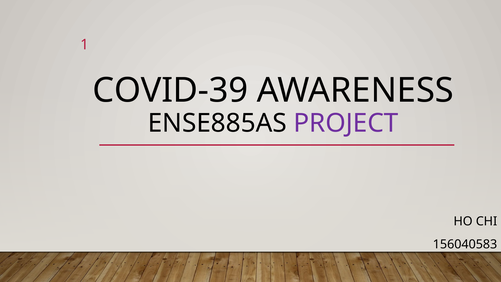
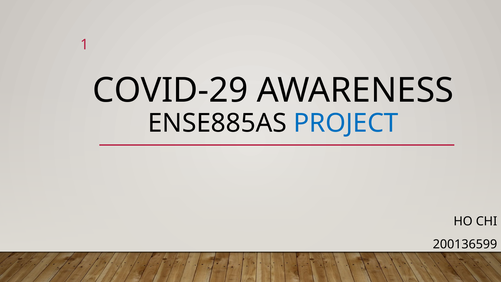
COVID-39: COVID-39 -> COVID-29
PROJECT colour: purple -> blue
156040583: 156040583 -> 200136599
